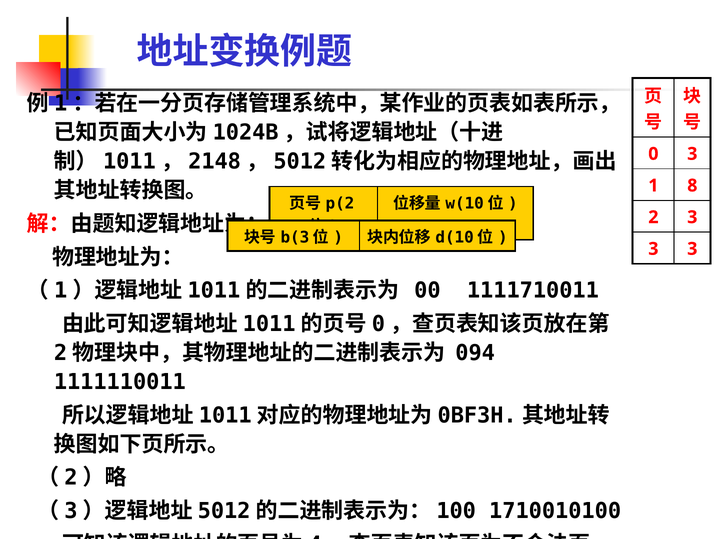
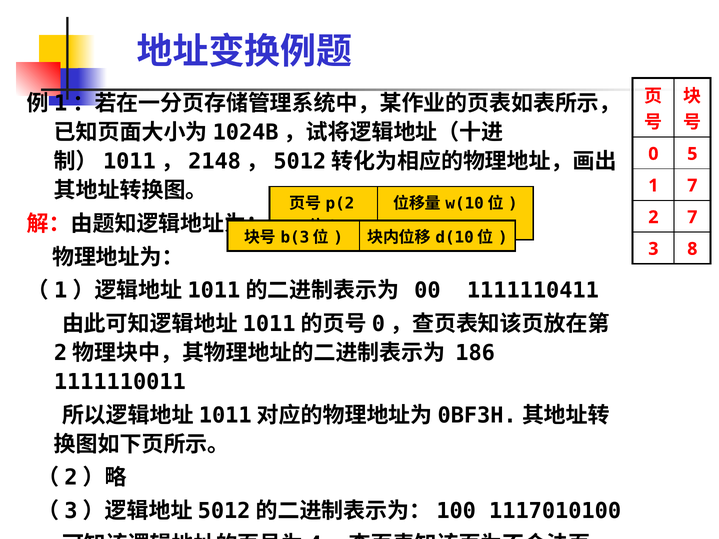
0 3: 3 -> 5
1 8: 8 -> 7
2 3: 3 -> 7
3 at (692, 249): 3 -> 8
1111710011: 1111710011 -> 1111110411
094: 094 -> 186
1710010100: 1710010100 -> 1117010100
